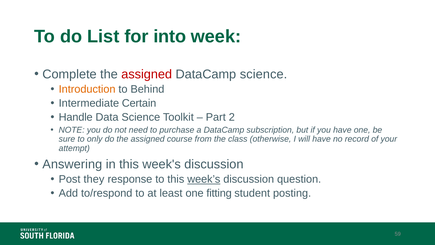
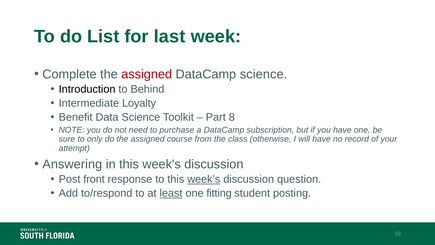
into: into -> last
Introduction colour: orange -> black
Certain: Certain -> Loyalty
Handle: Handle -> Benefit
2: 2 -> 8
they: they -> front
least underline: none -> present
